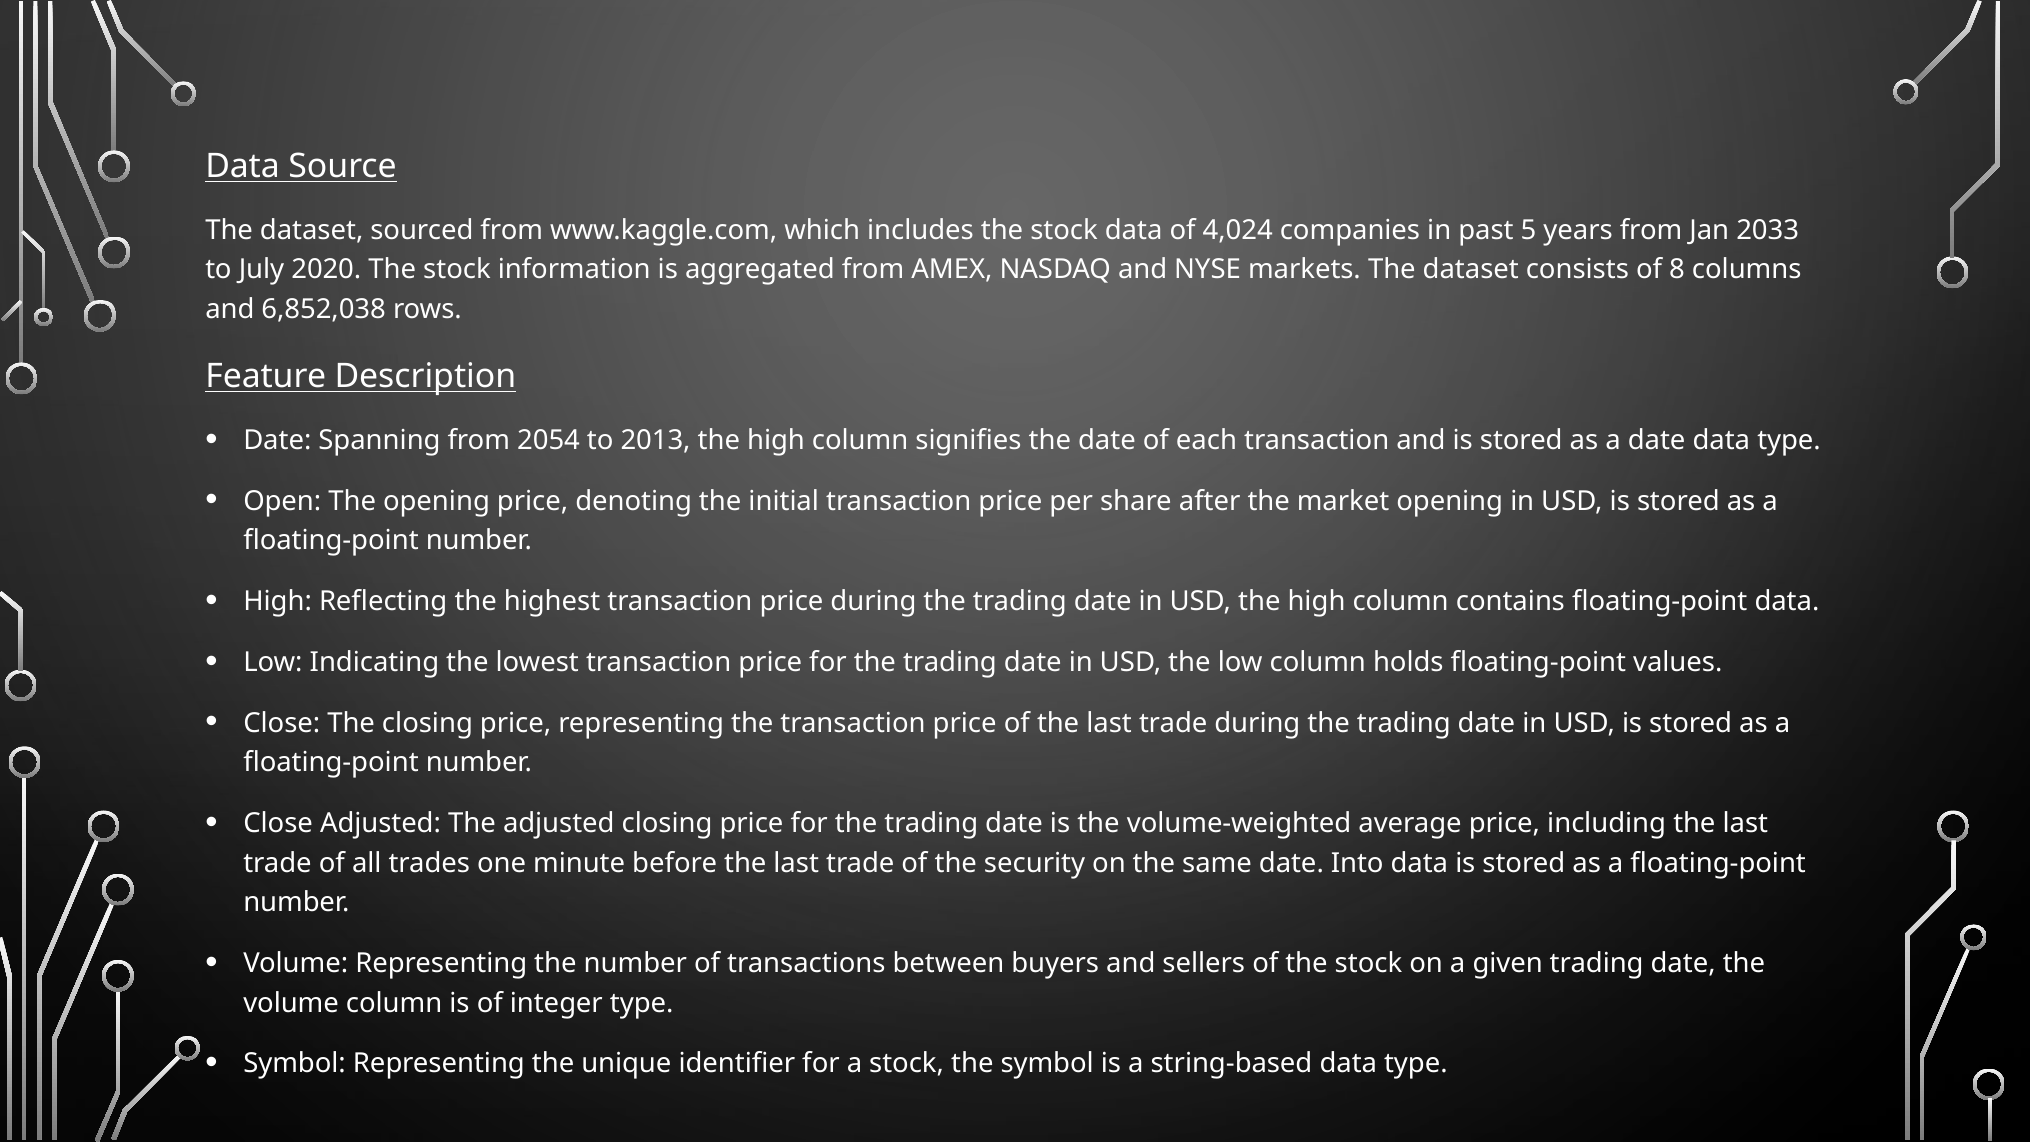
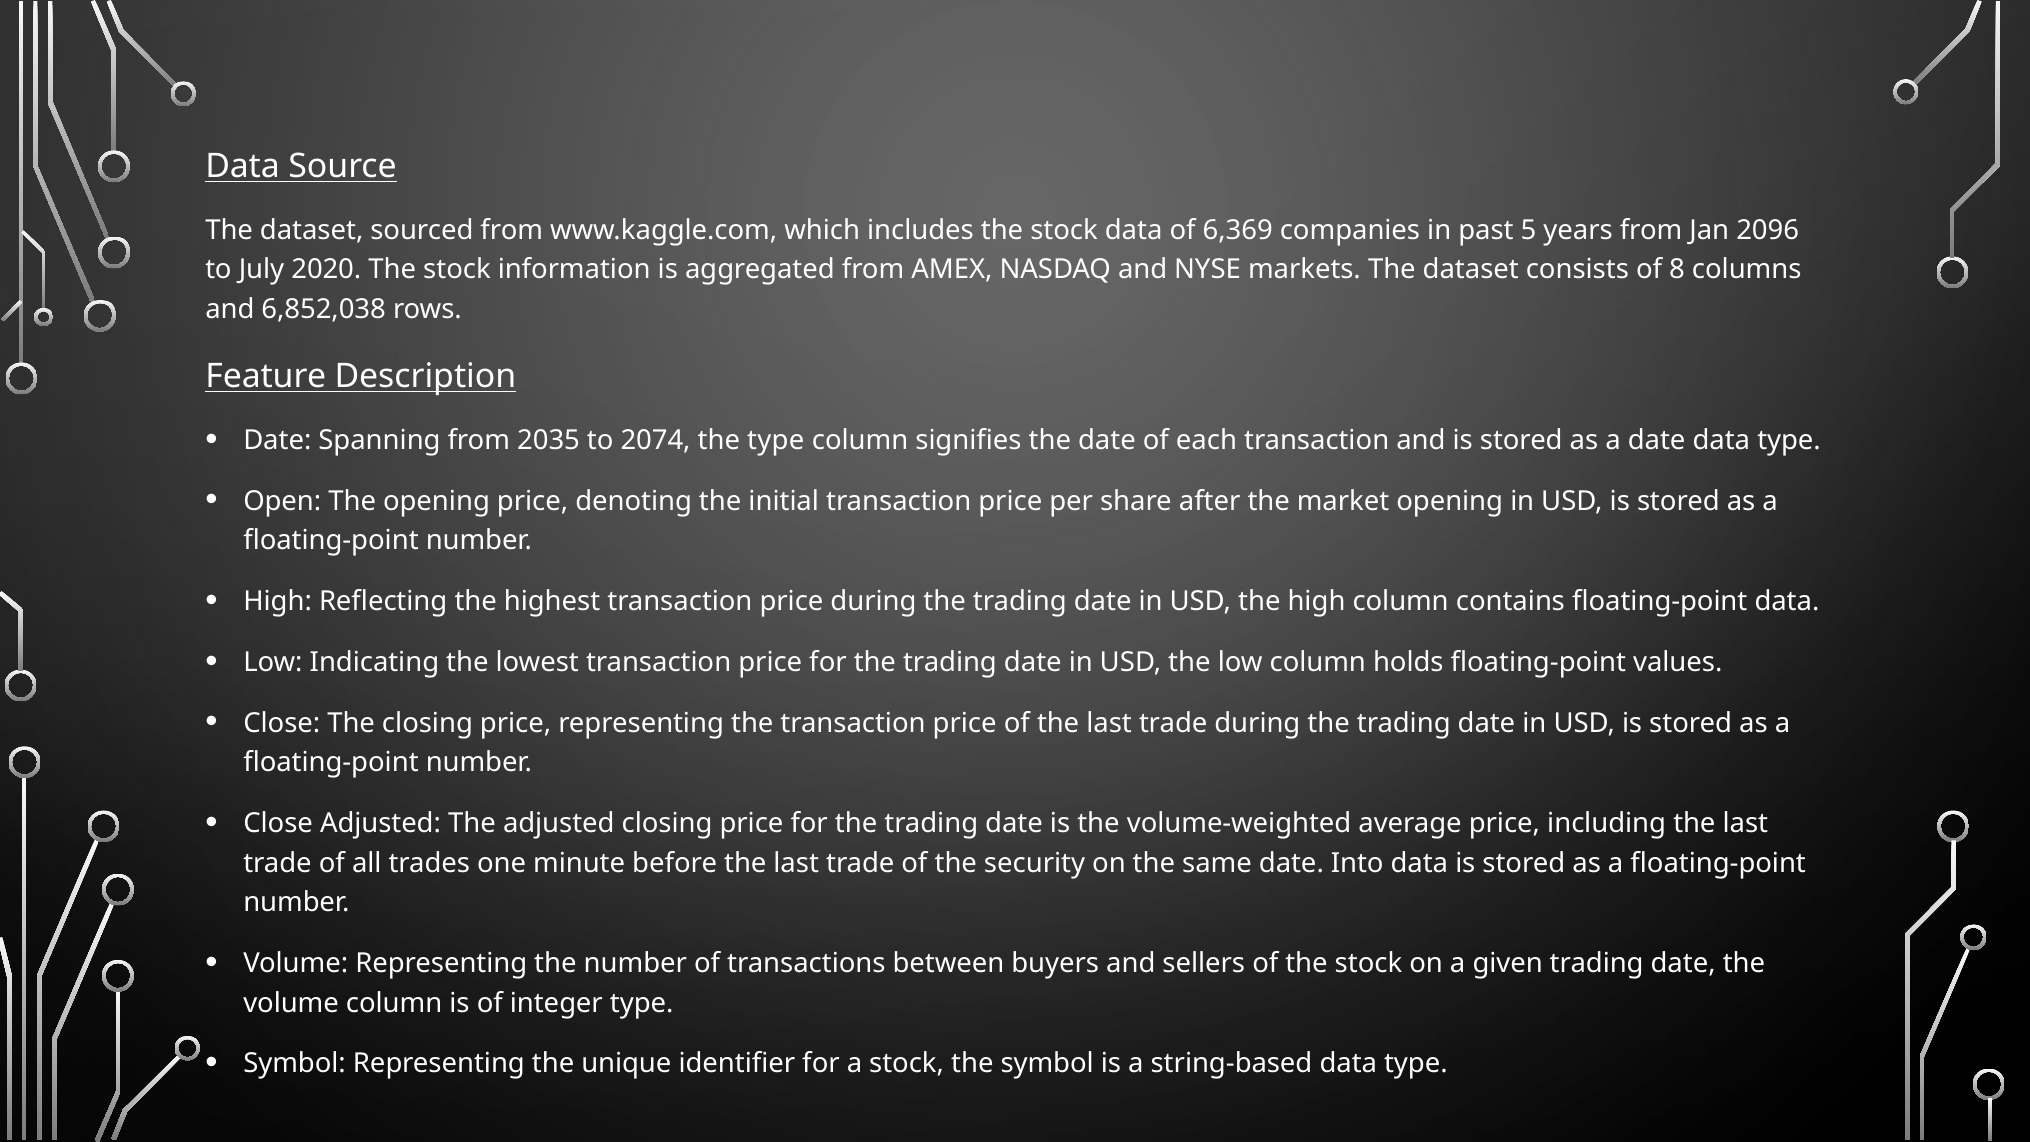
4,024: 4,024 -> 6,369
2033: 2033 -> 2096
2054: 2054 -> 2035
2013: 2013 -> 2074
high at (776, 440): high -> type
